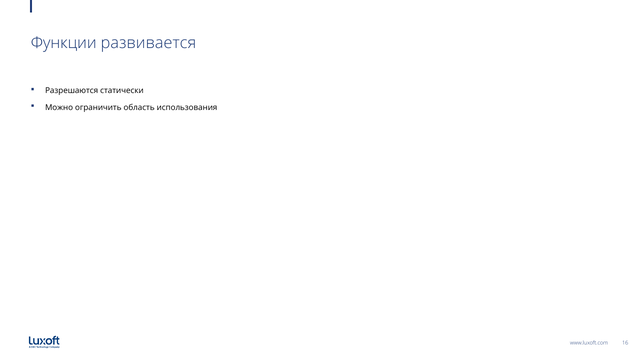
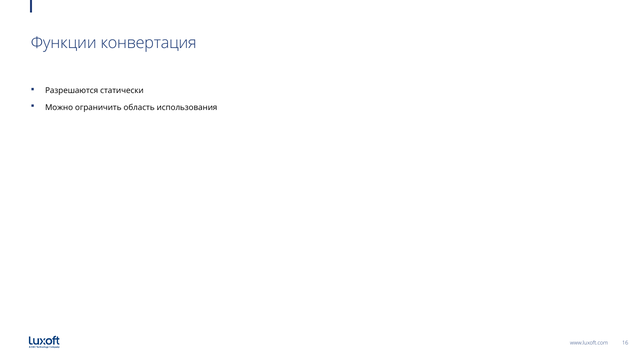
развивается: развивается -> конвертация
